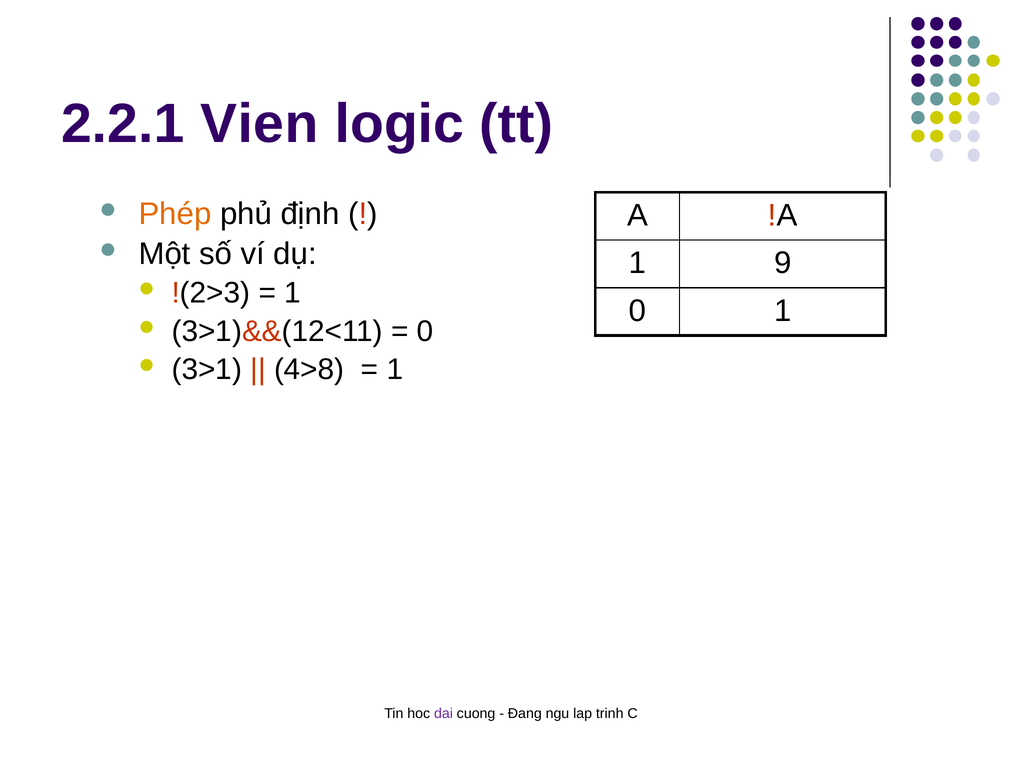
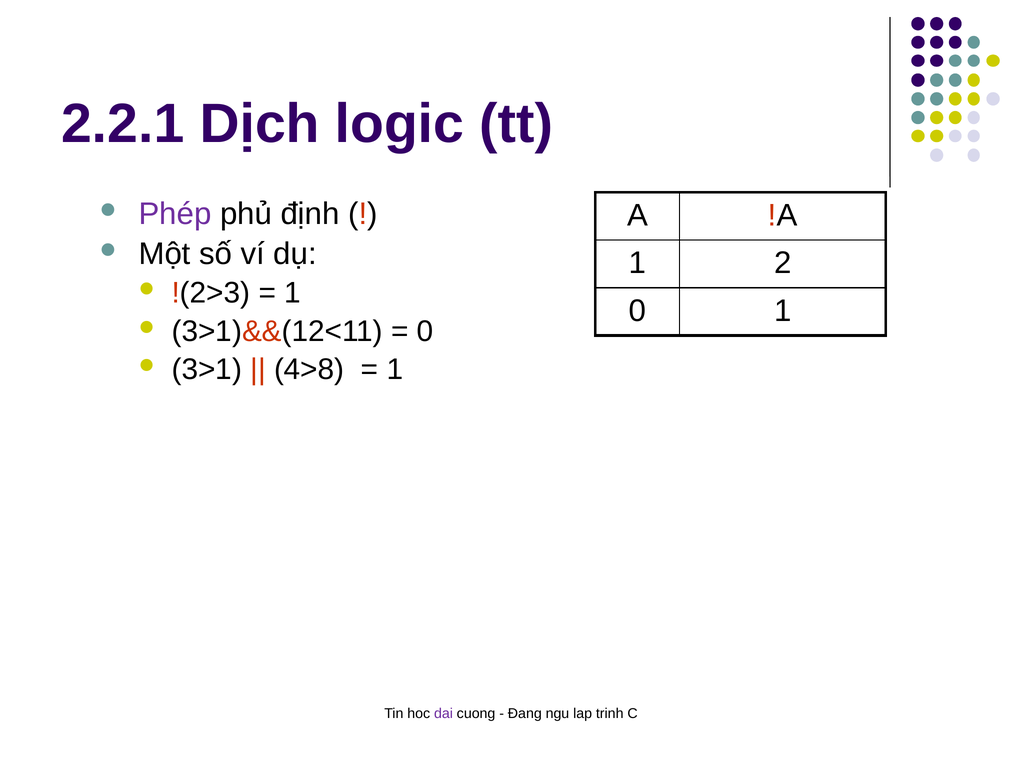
Vien: Vien -> Dịch
Phép colour: orange -> purple
9: 9 -> 2
